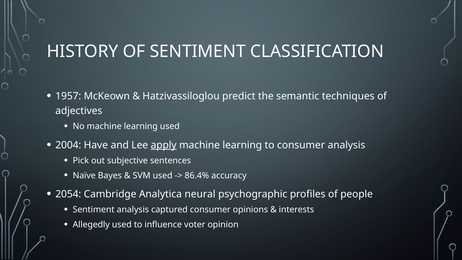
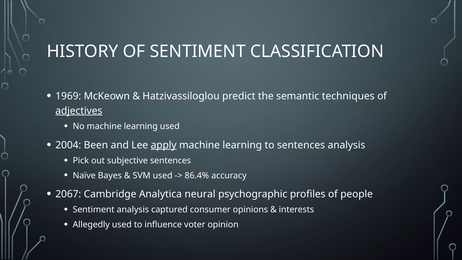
1957: 1957 -> 1969
adjectives underline: none -> present
Have: Have -> Been
to consumer: consumer -> sentences
2054: 2054 -> 2067
